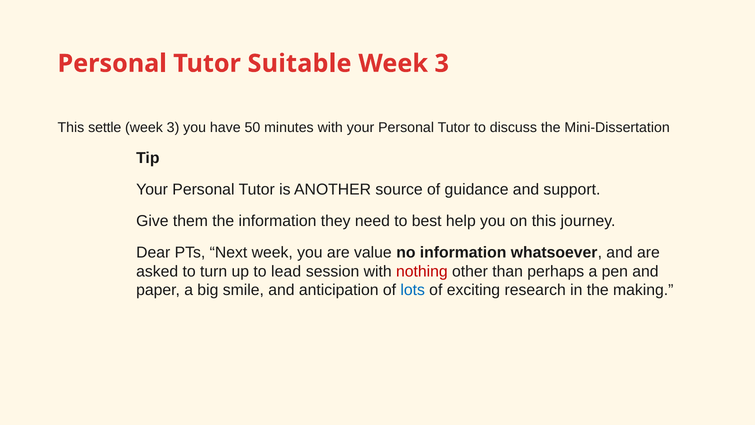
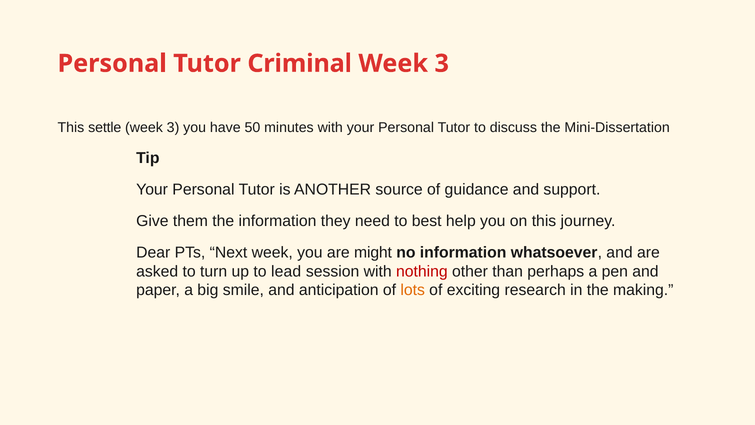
Suitable: Suitable -> Criminal
value: value -> might
lots colour: blue -> orange
